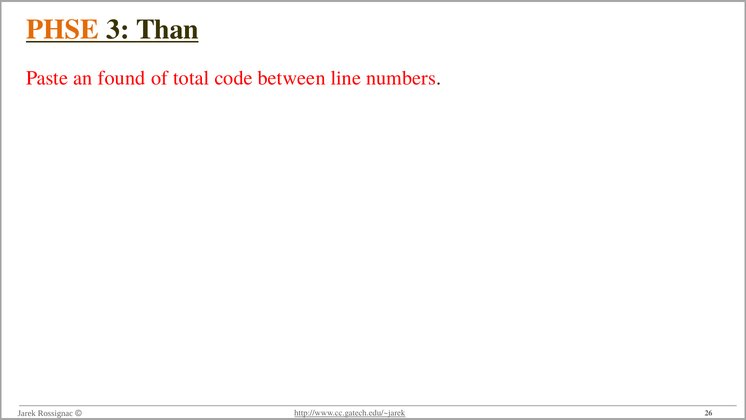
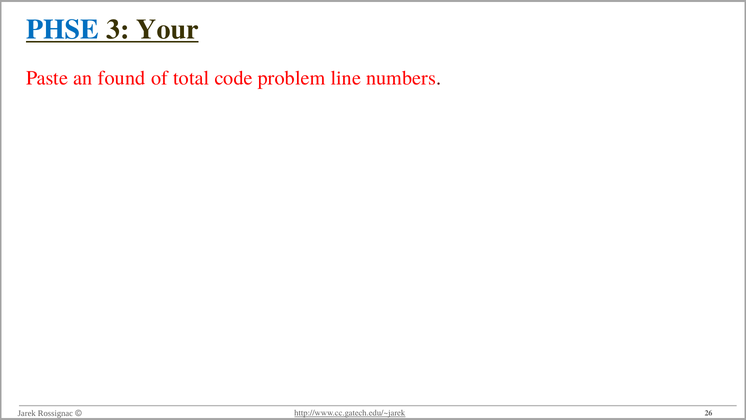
PHSE colour: orange -> blue
Than: Than -> Your
between: between -> problem
